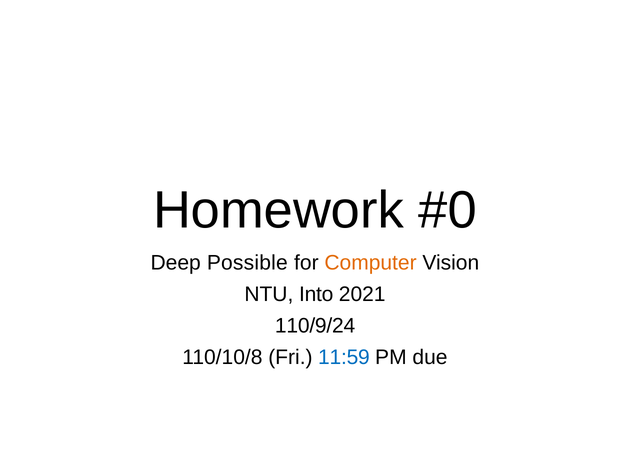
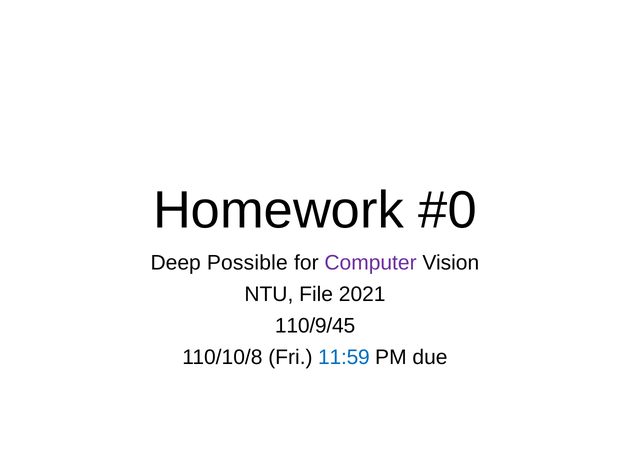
Computer colour: orange -> purple
Into: Into -> File
110/9/24: 110/9/24 -> 110/9/45
